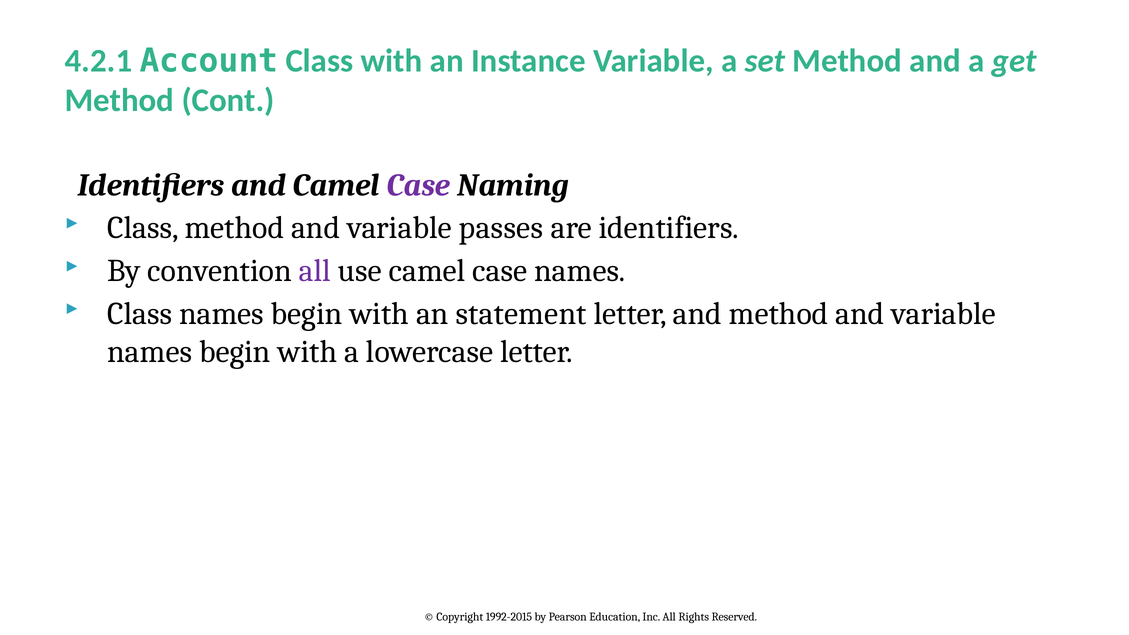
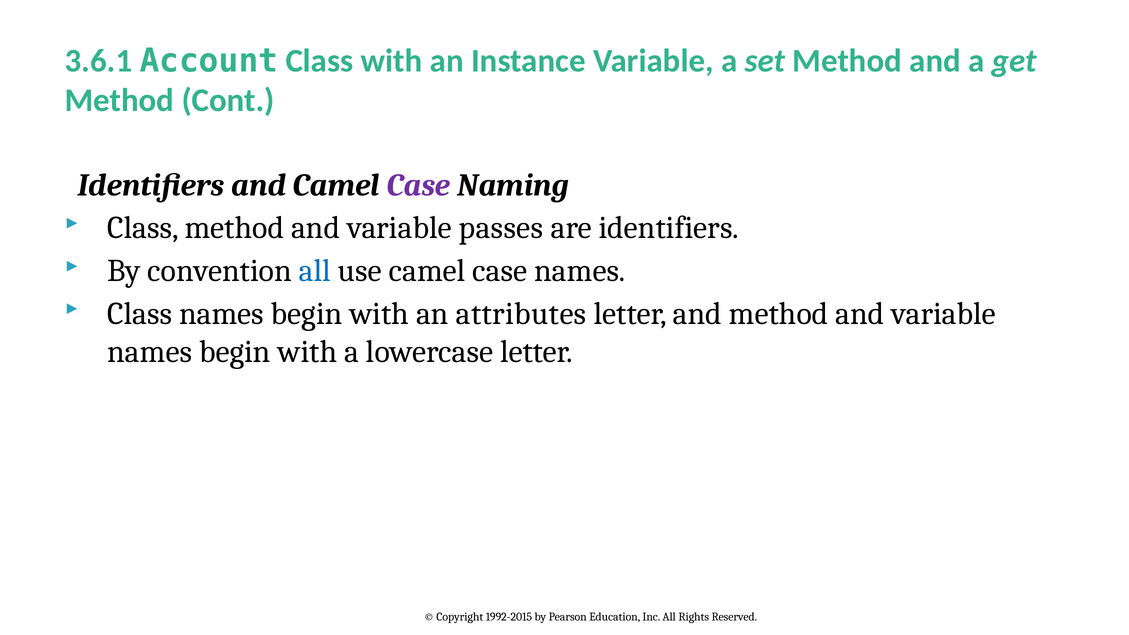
4.2.1: 4.2.1 -> 3.6.1
all at (315, 271) colour: purple -> blue
statement: statement -> attributes
